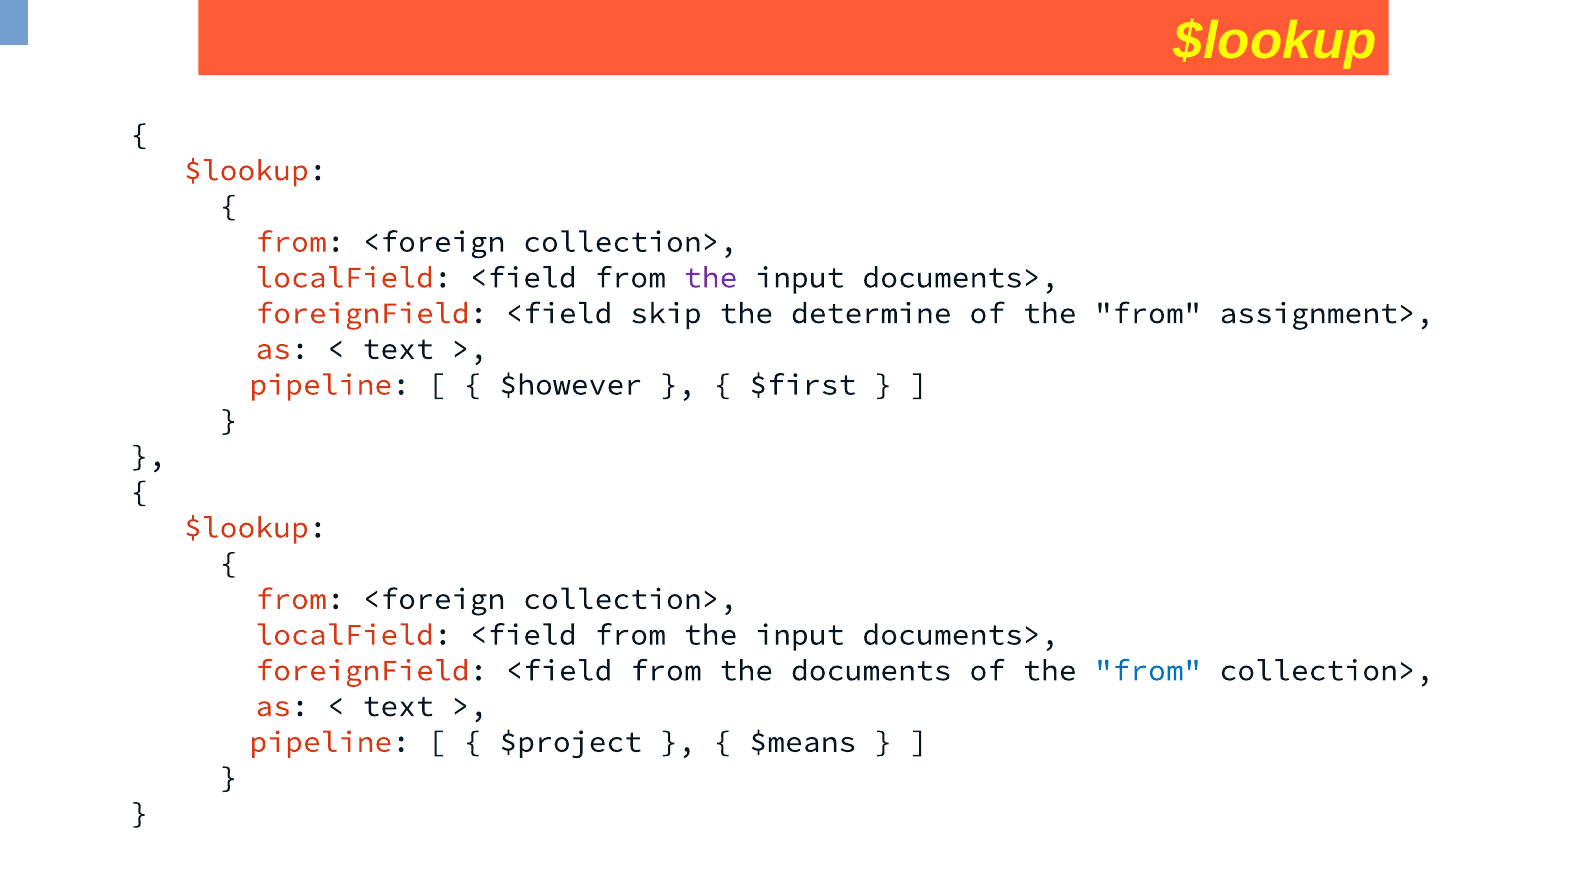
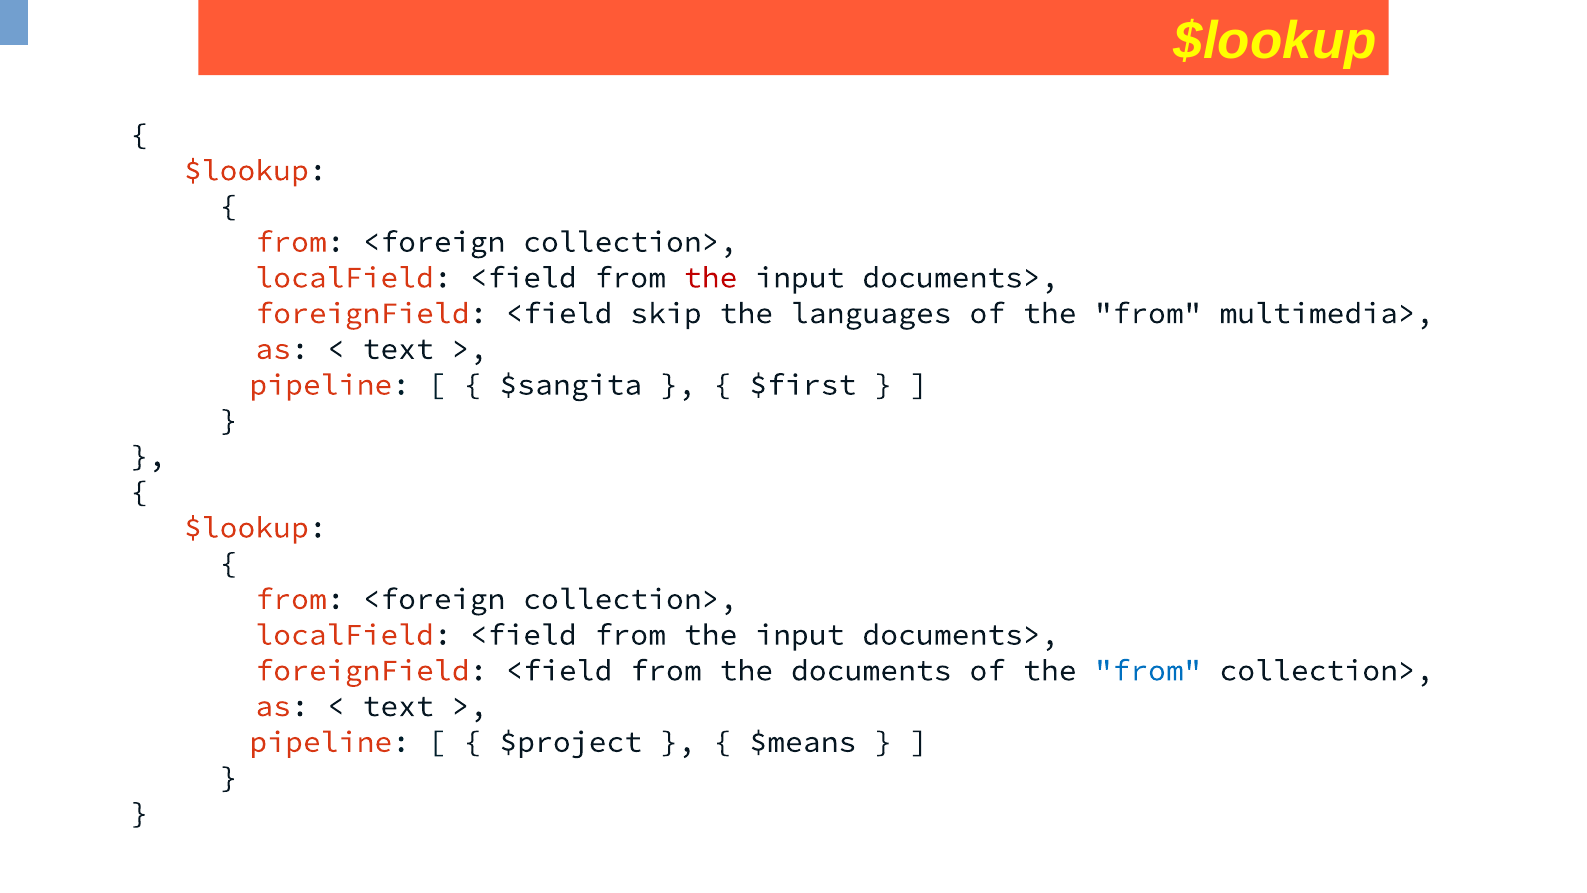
the at (711, 277) colour: purple -> red
determine: determine -> languages
assignment>: assignment> -> multimedia>
$however: $however -> $sangita
